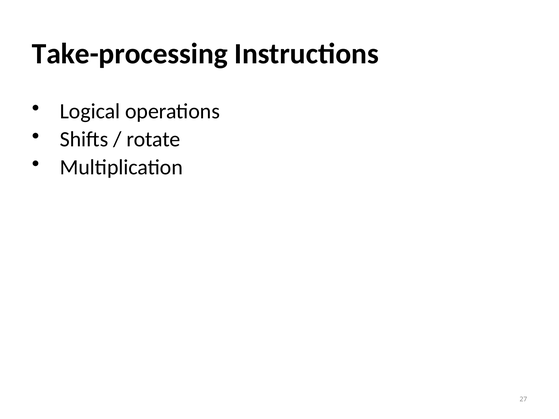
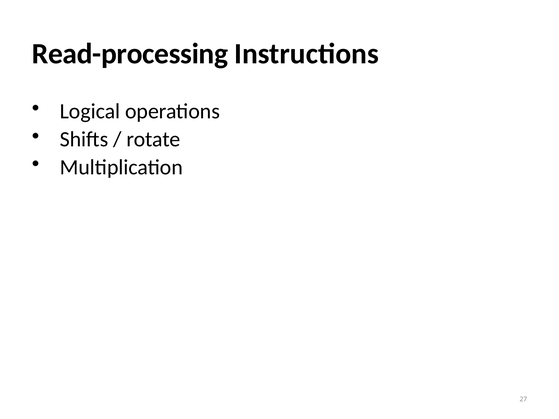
Take-processing: Take-processing -> Read-processing
